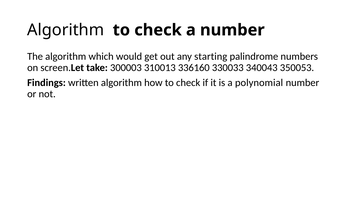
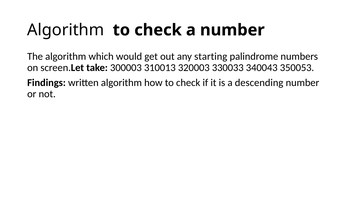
336160: 336160 -> 320003
polynomial: polynomial -> descending
